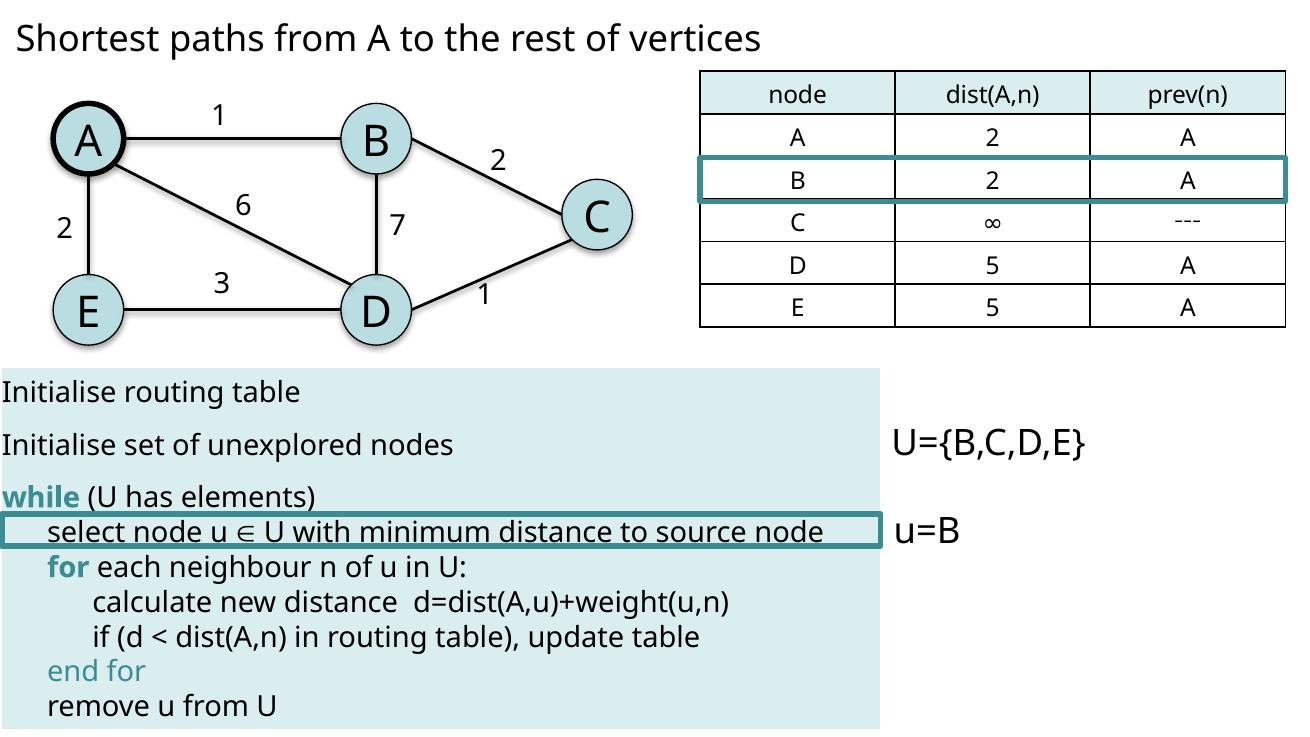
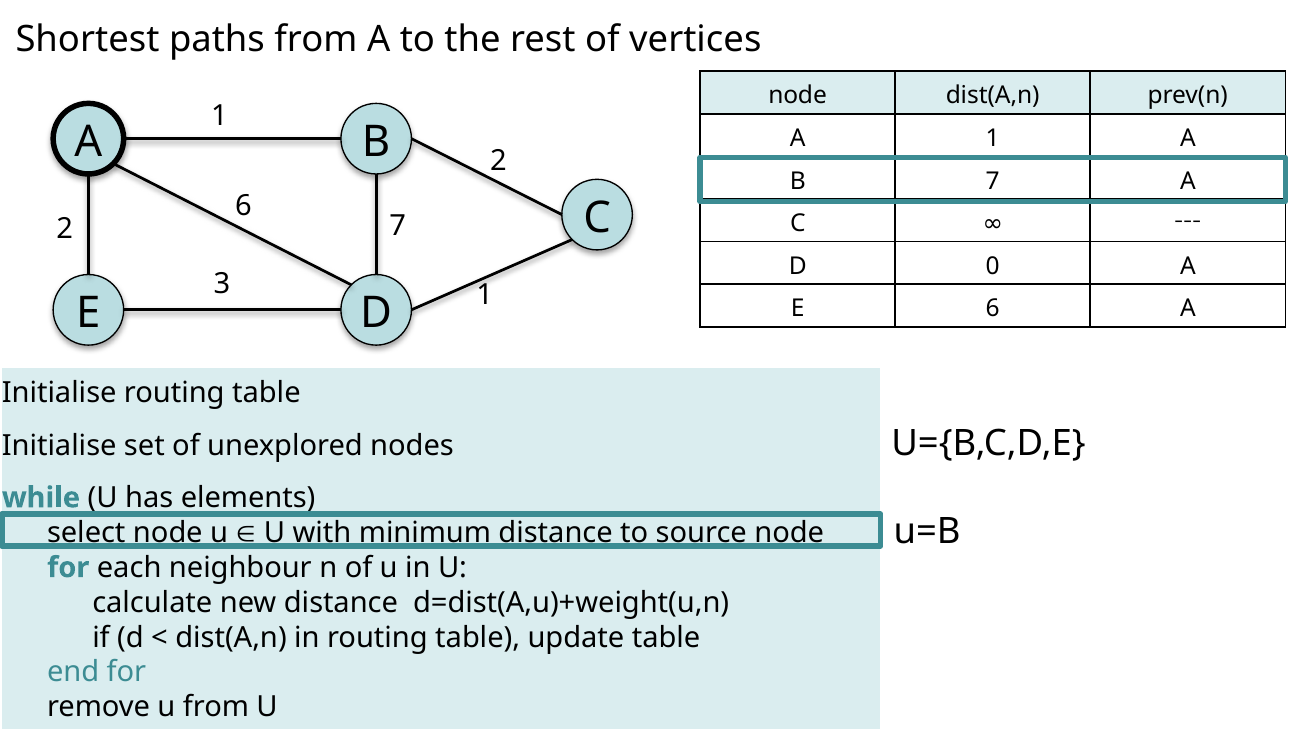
A 2: 2 -> 1
B 2: 2 -> 7
D 5: 5 -> 0
E 5: 5 -> 6
